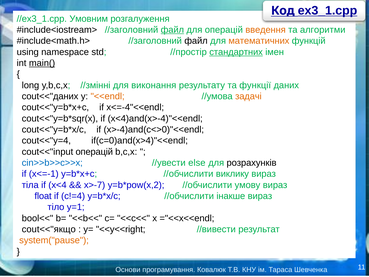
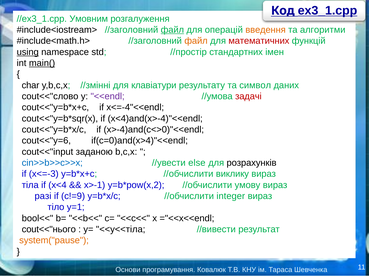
файл at (196, 41) colour: black -> orange
математичних colour: orange -> red
using underline: none -> present
стандартних underline: present -> none
long: long -> char
виконання: виконання -> клавіатури
функції: функції -> символ
cout<<"даних: cout<<"даних -> cout<<"слово
<<endl colour: orange -> purple
задачі colour: orange -> red
cout<<"y=4: cout<<"y=4 -> cout<<"y=6
cout<<"input операцій: операцій -> заданою
x<=-1: x<=-1 -> x<=-3
x>-7: x>-7 -> x>-1
float: float -> разі
c!=4: c!=4 -> c!=9
інакше: інакше -> integer
cout<<"якщо: cout<<"якщо -> cout<<"нього
<<y<<right: <<y<<right -> <<y<<тіла
